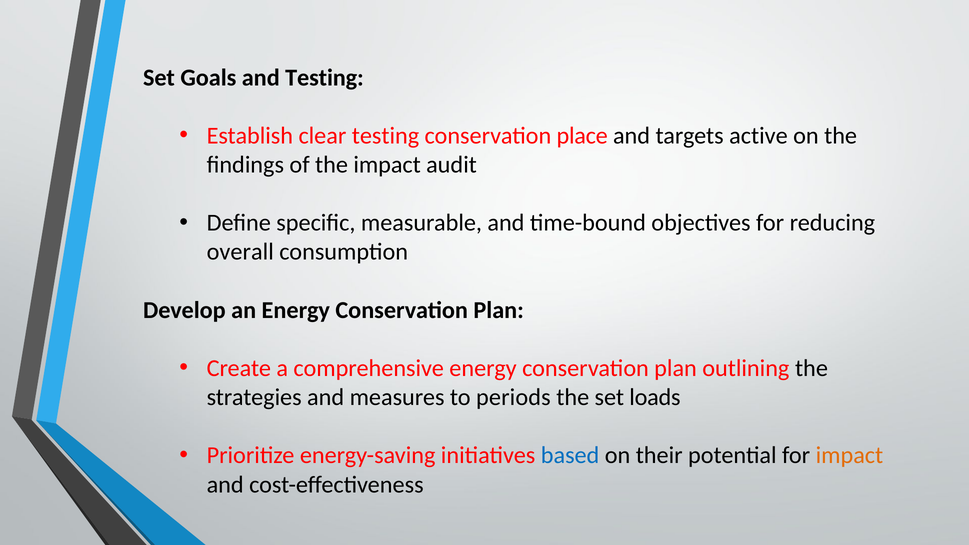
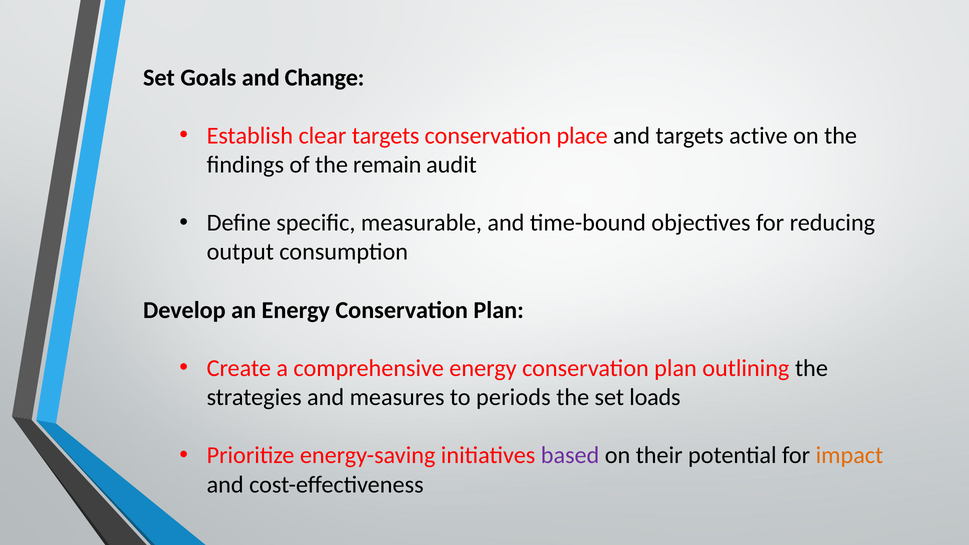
and Testing: Testing -> Change
clear testing: testing -> targets
the impact: impact -> remain
overall: overall -> output
based colour: blue -> purple
